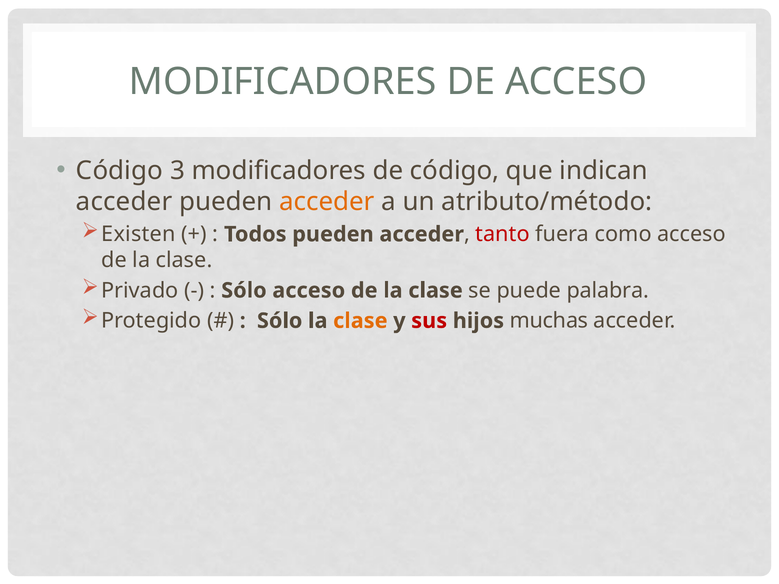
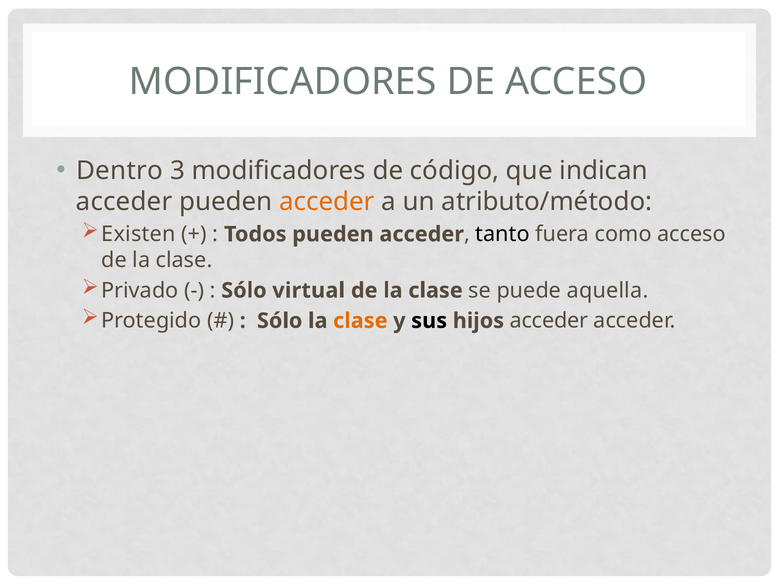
Código at (120, 171): Código -> Dentro
tanto colour: red -> black
Sólo acceso: acceso -> virtual
palabra: palabra -> aquella
sus colour: red -> black
hijos muchas: muchas -> acceder
